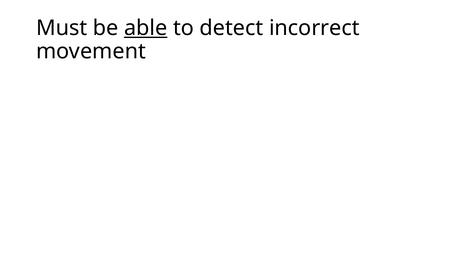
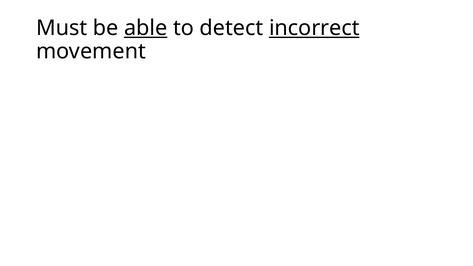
incorrect underline: none -> present
